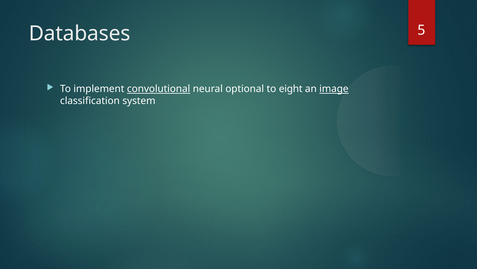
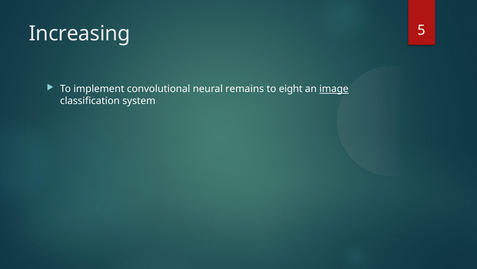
Databases: Databases -> Increasing
convolutional underline: present -> none
optional: optional -> remains
